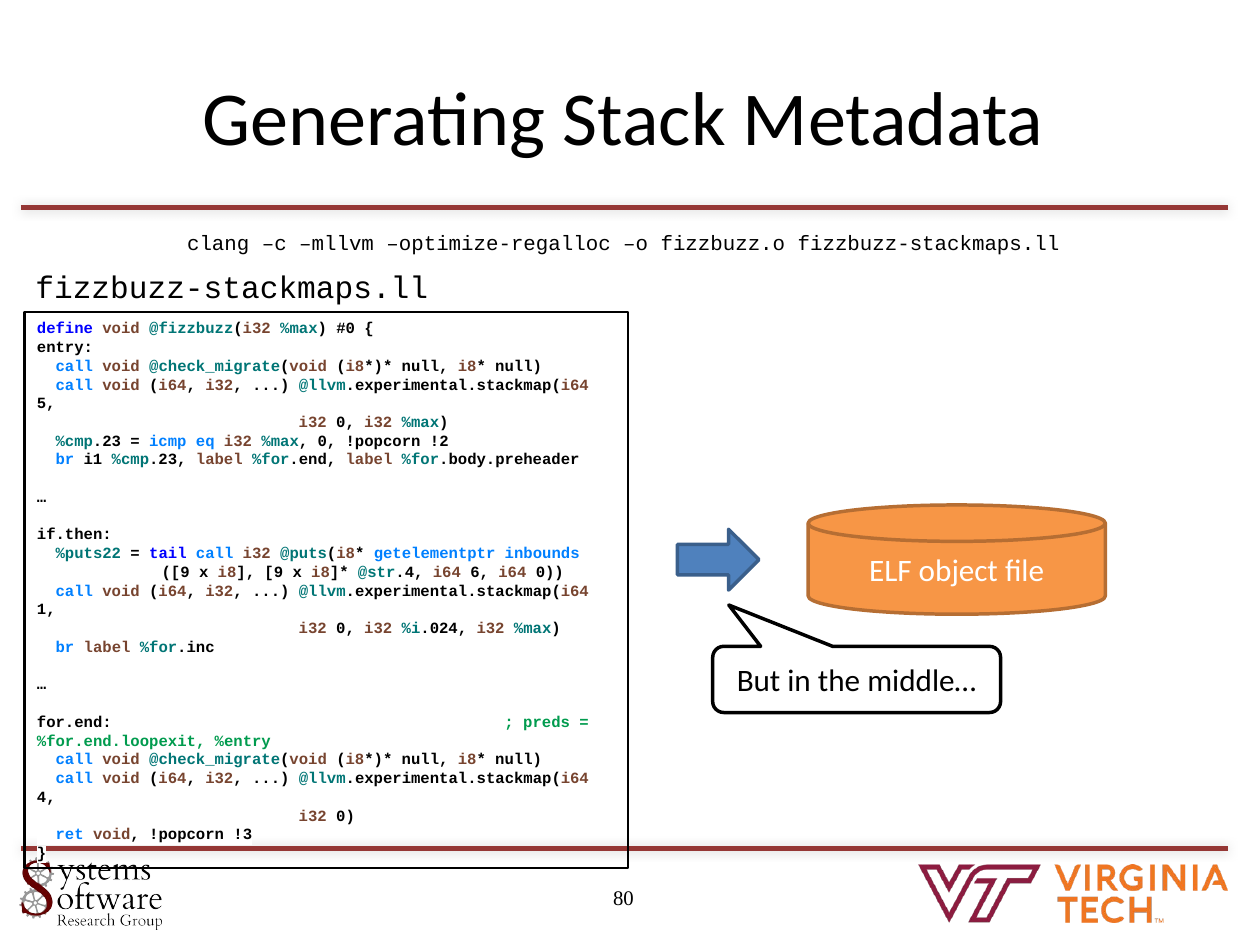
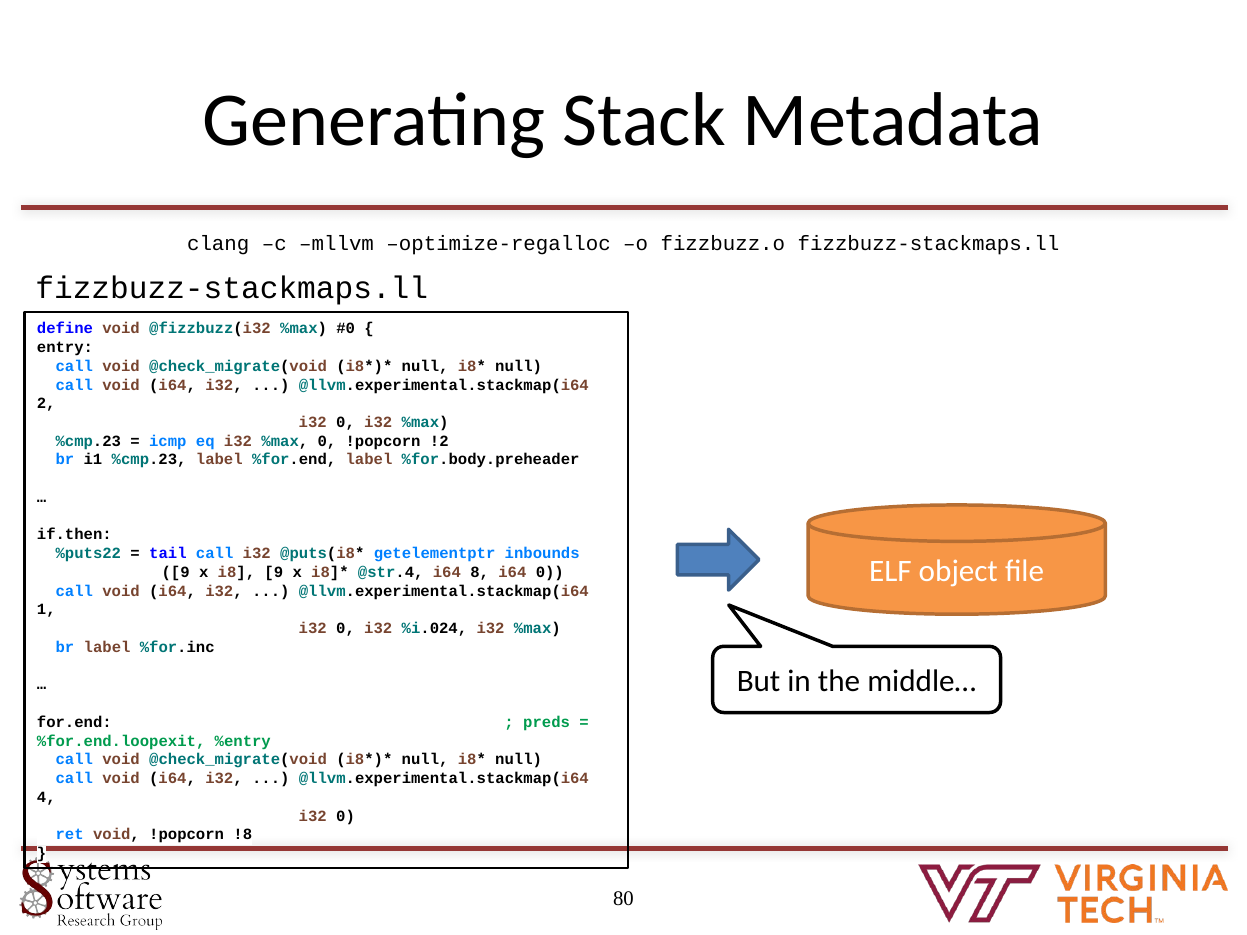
5: 5 -> 2
6: 6 -> 8
!3: !3 -> !8
